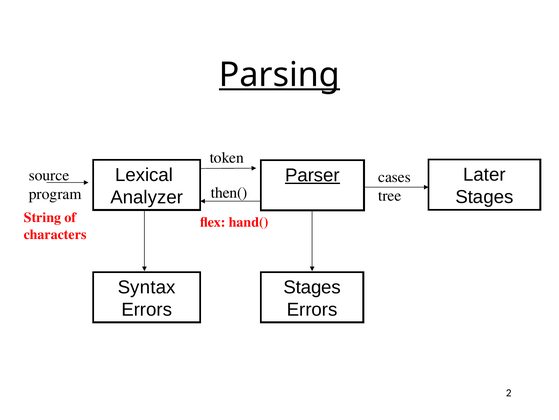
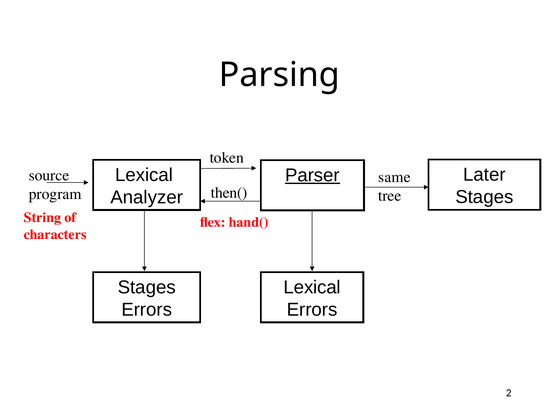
Parsing underline: present -> none
cases: cases -> same
Syntax at (147, 287): Syntax -> Stages
Stages at (312, 287): Stages -> Lexical
